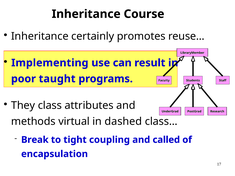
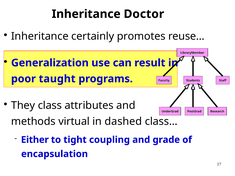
Course: Course -> Doctor
Implementing: Implementing -> Generalization
Break: Break -> Either
called: called -> grade
